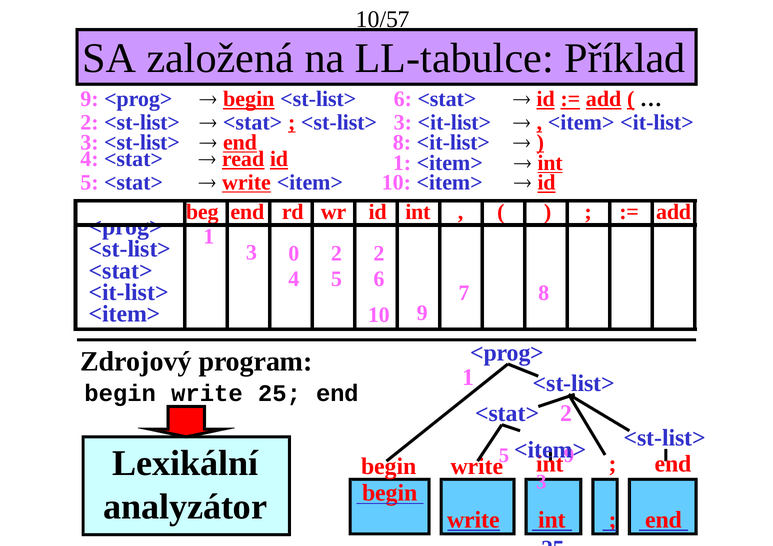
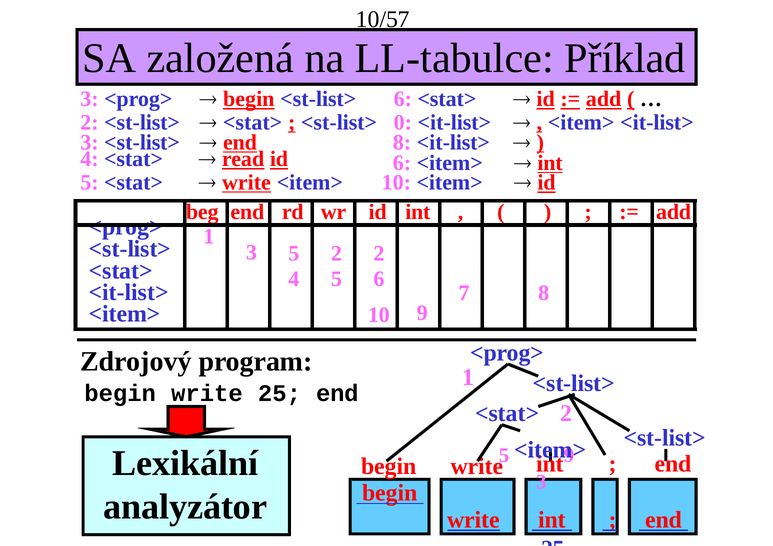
9 at (89, 99): 9 -> 3
<st-list> 3: 3 -> 0
1 at (402, 163): 1 -> 6
3 0: 0 -> 5
